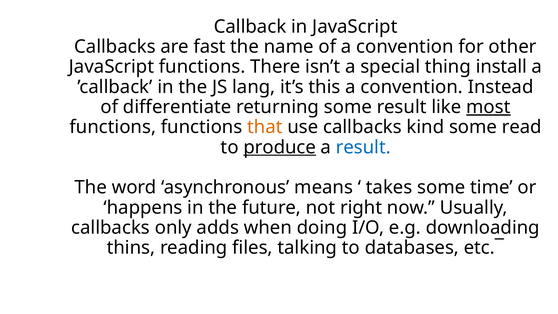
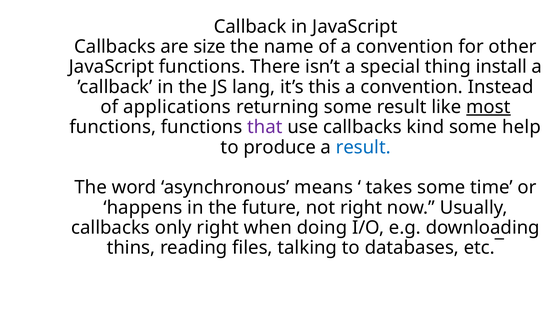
fast: fast -> size
differentiate: differentiate -> applications
that colour: orange -> purple
read: read -> help
produce underline: present -> none
only adds: adds -> right
